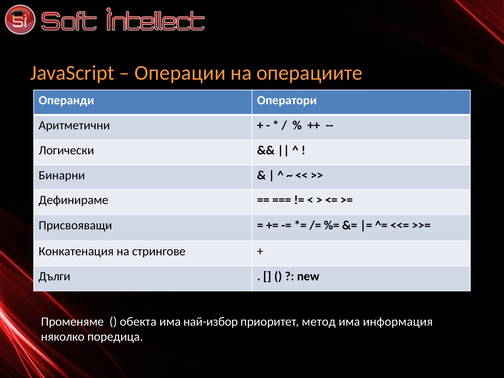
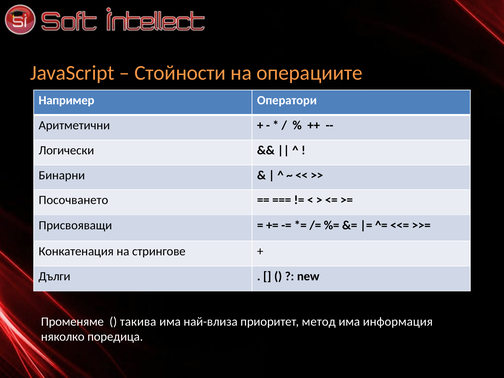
Операции: Операции -> Стойности
Операнди: Операнди -> Например
Дефинираме: Дефинираме -> Посочването
обекта: обекта -> такива
най-избор: най-избор -> най-влиза
